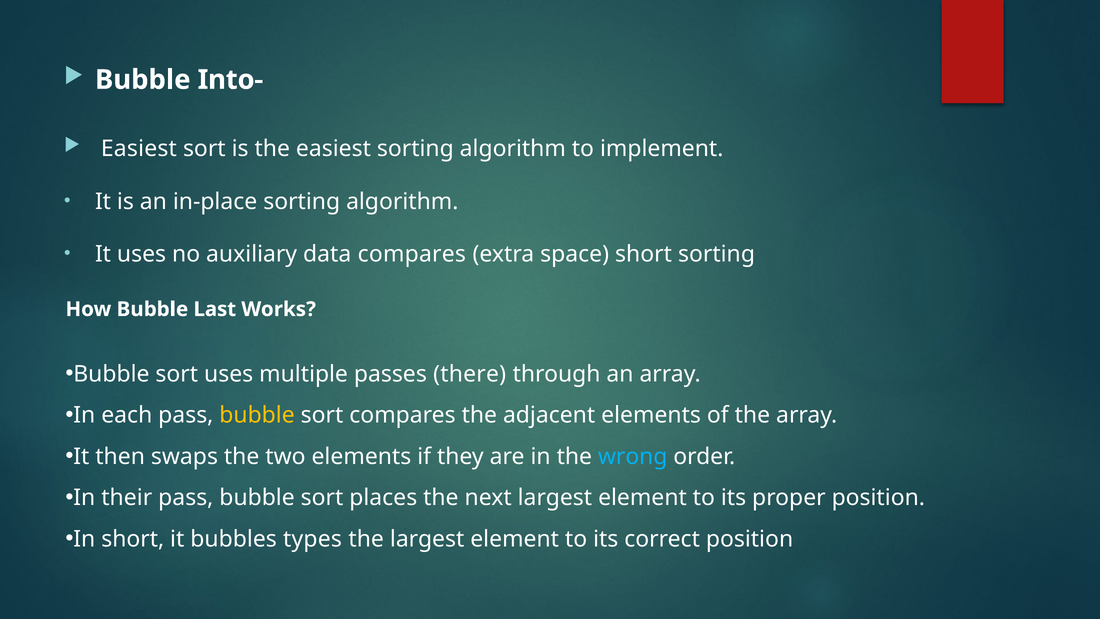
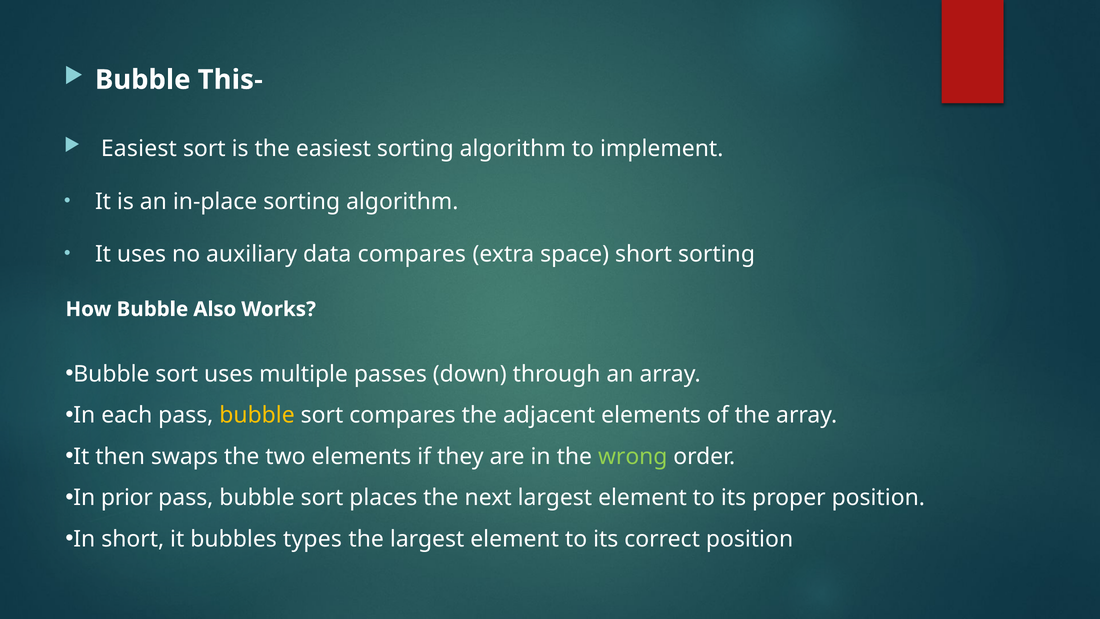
Into-: Into- -> This-
Last: Last -> Also
there: there -> down
wrong colour: light blue -> light green
their: their -> prior
